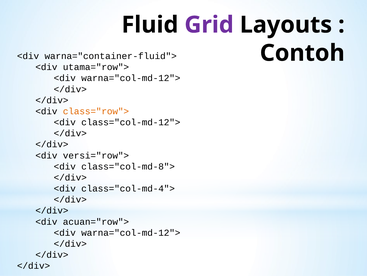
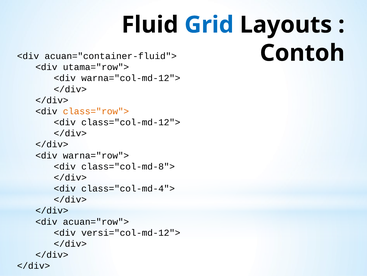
Grid colour: purple -> blue
warna="container-fluid">: warna="container-fluid"> -> acuan="container-fluid">
versi="row">: versi="row"> -> warna="row">
warna="col-md-12"> at (131, 232): warna="col-md-12"> -> versi="col-md-12">
